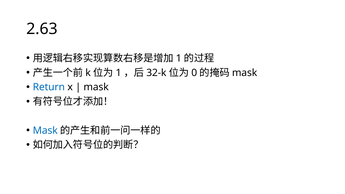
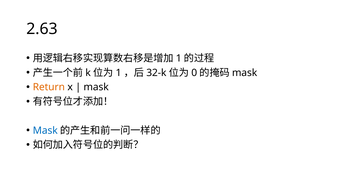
Return colour: blue -> orange
